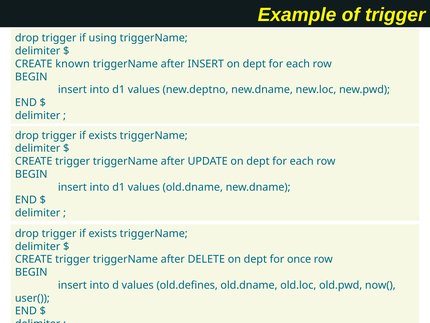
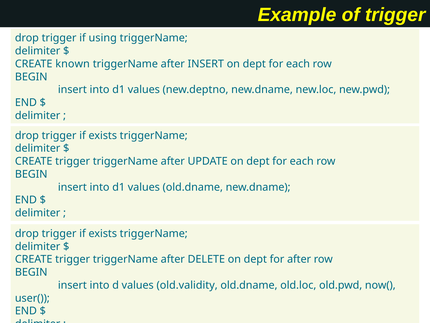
for once: once -> after
old.defines: old.defines -> old.validity
